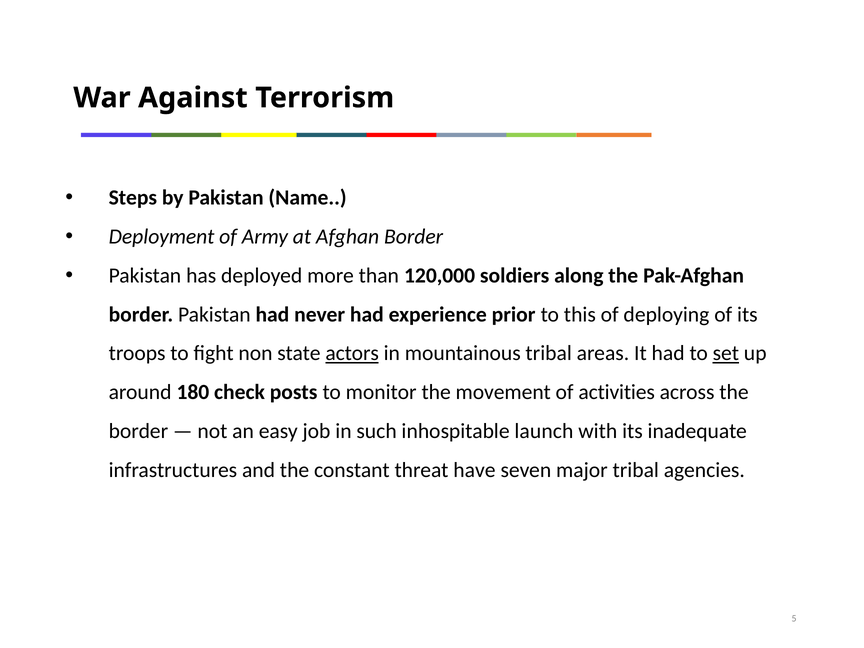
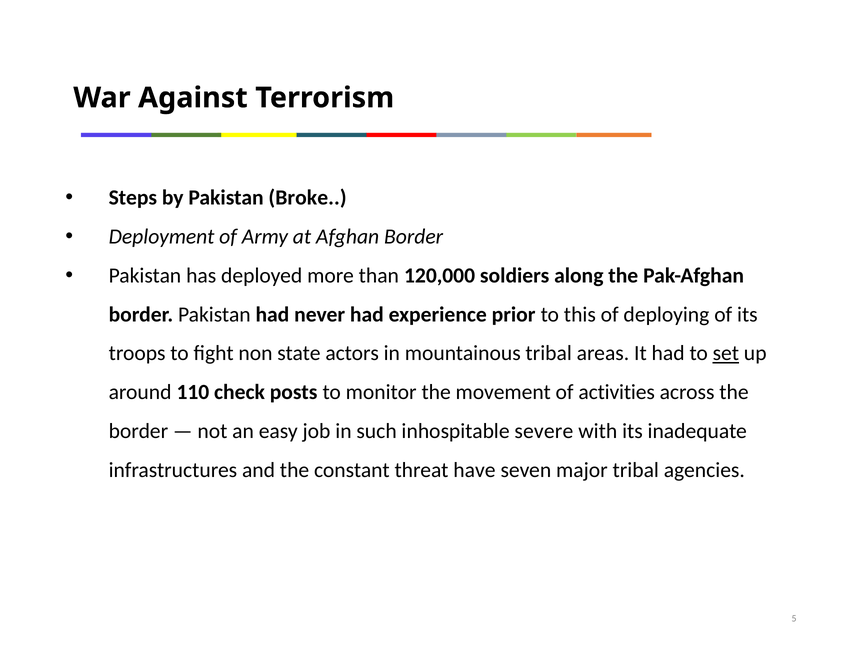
Name: Name -> Broke
actors underline: present -> none
180: 180 -> 110
launch: launch -> severe
